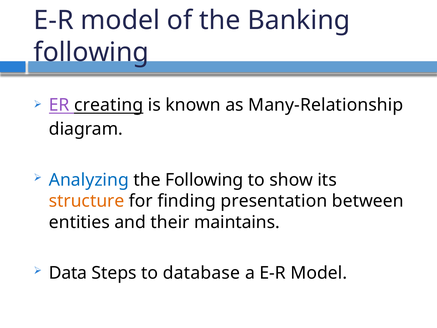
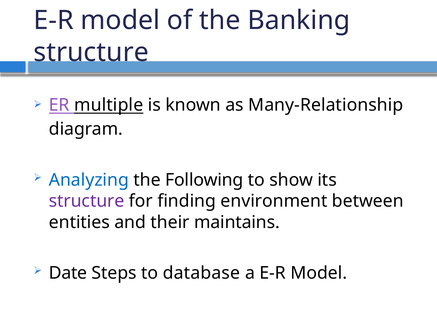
following at (91, 52): following -> structure
creating: creating -> multiple
structure at (87, 201) colour: orange -> purple
presentation: presentation -> environment
Data: Data -> Date
